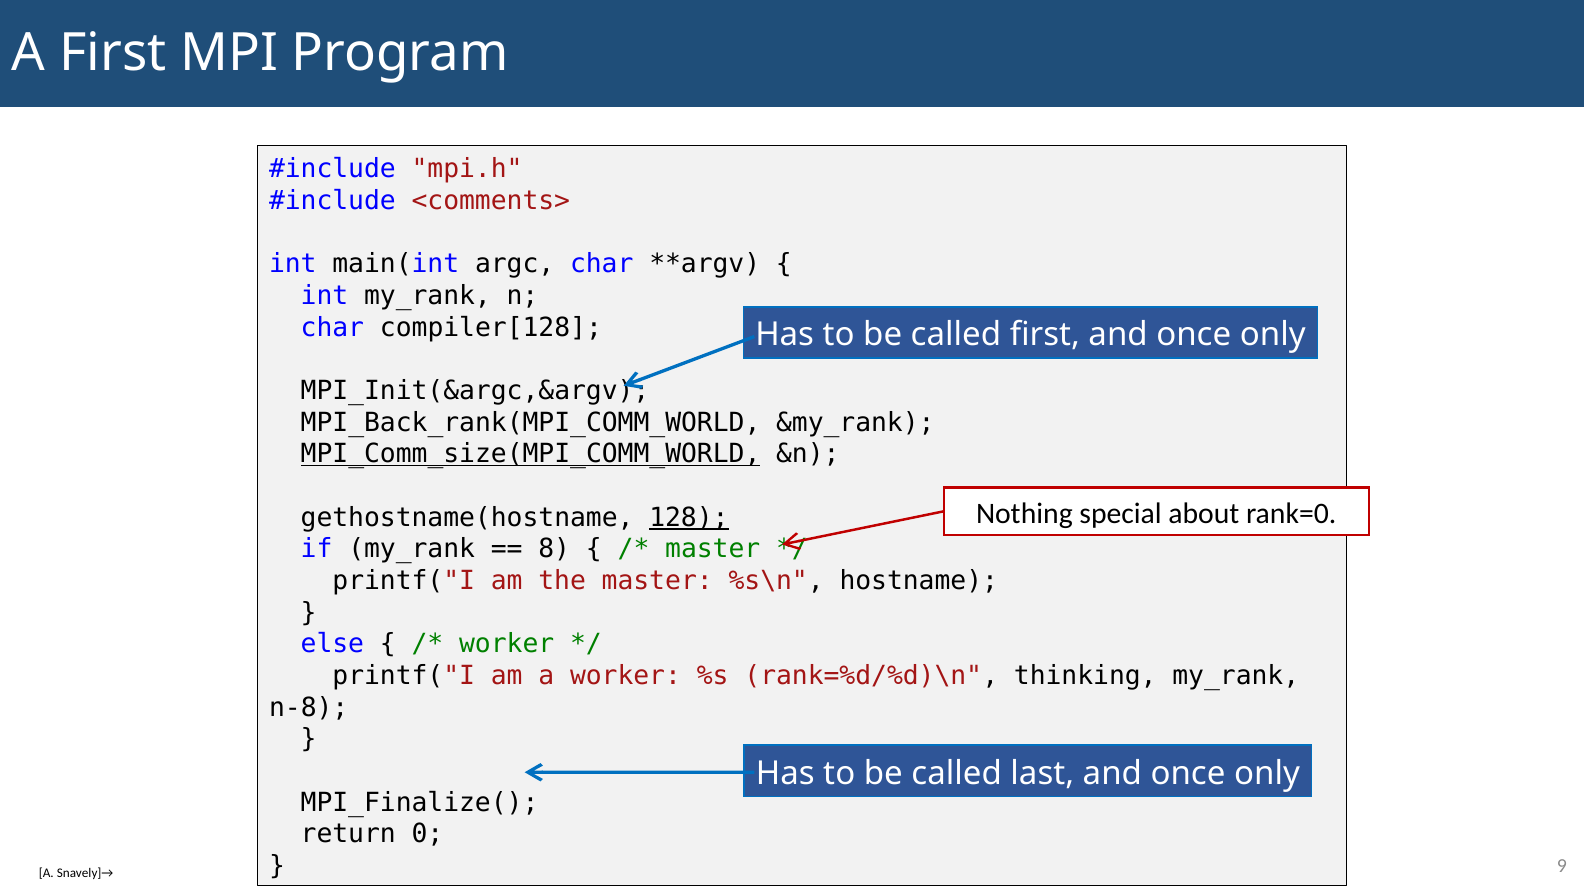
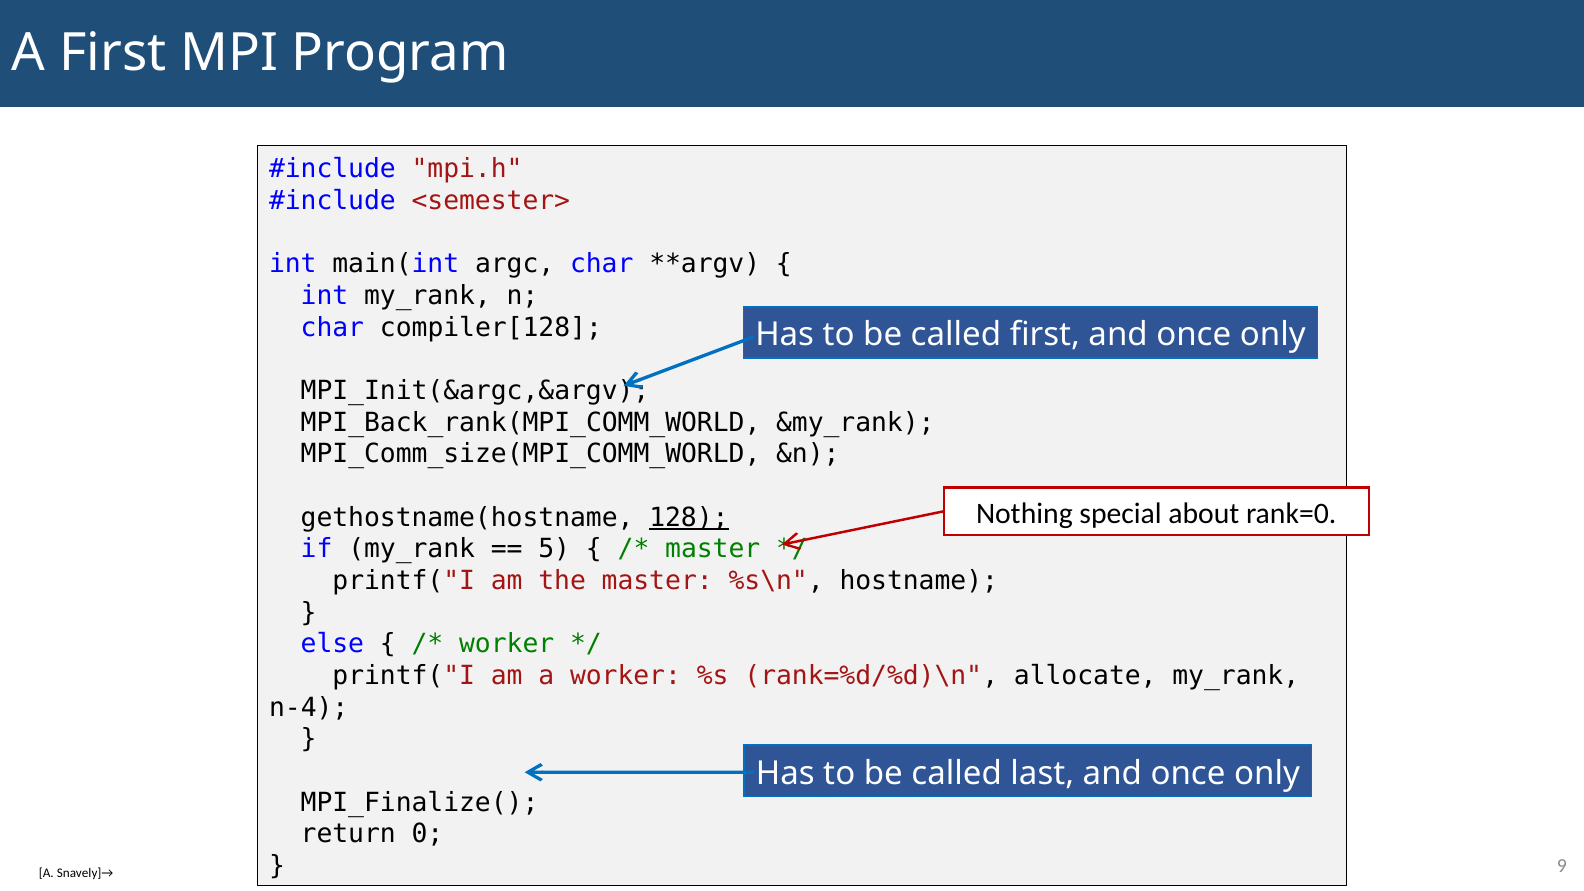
<comments>: <comments> -> <semester>
MPI_Comm_size(MPI_COMM_WORLD underline: present -> none
8: 8 -> 5
thinking: thinking -> allocate
n-8: n-8 -> n-4
